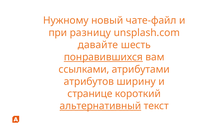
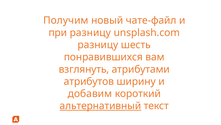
Нужному: Нужному -> Получим
давайте at (98, 45): давайте -> разницу
понравившихся underline: present -> none
ссылками: ссылками -> взглянуть
странице: странице -> добавим
